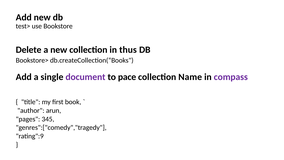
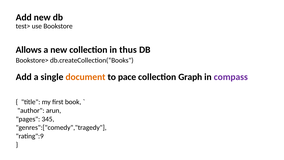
Delete: Delete -> Allows
document colour: purple -> orange
Name: Name -> Graph
